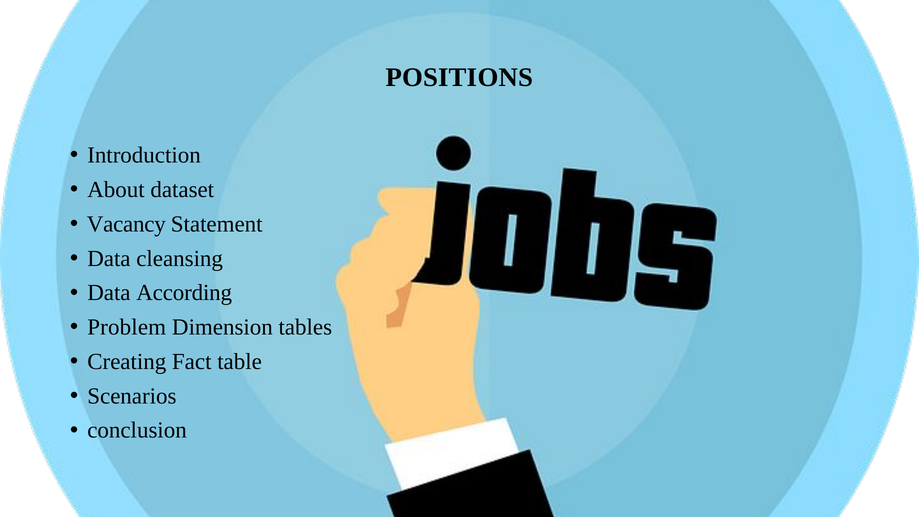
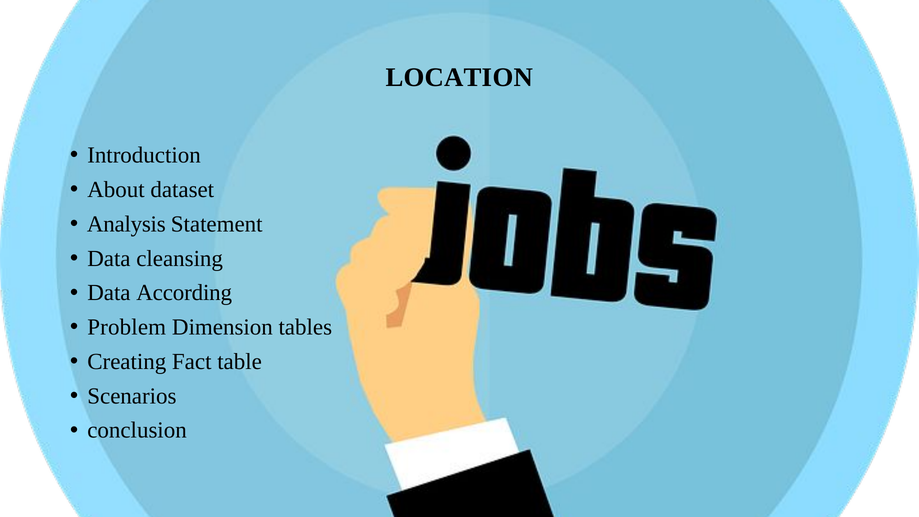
POSITIONS: POSITIONS -> LOCATION
Vacancy: Vacancy -> Analysis
